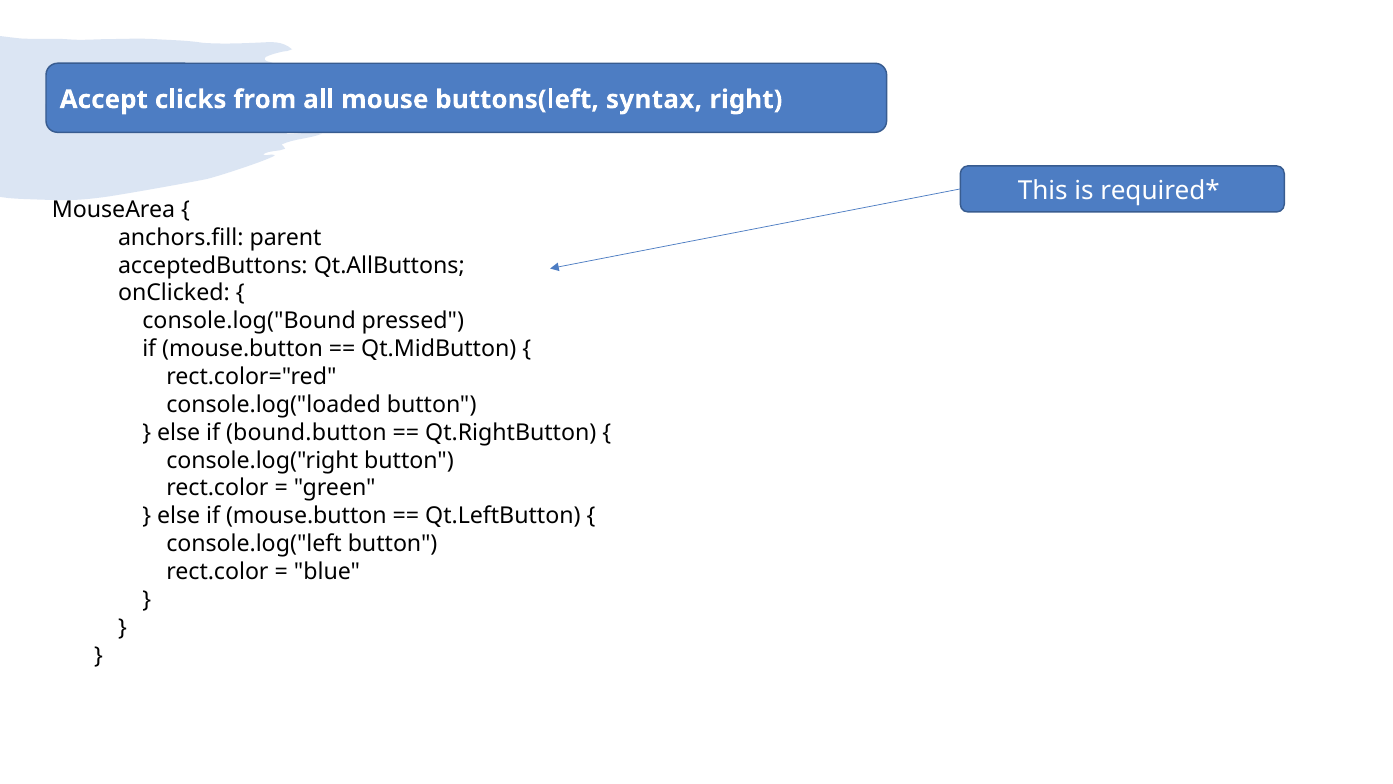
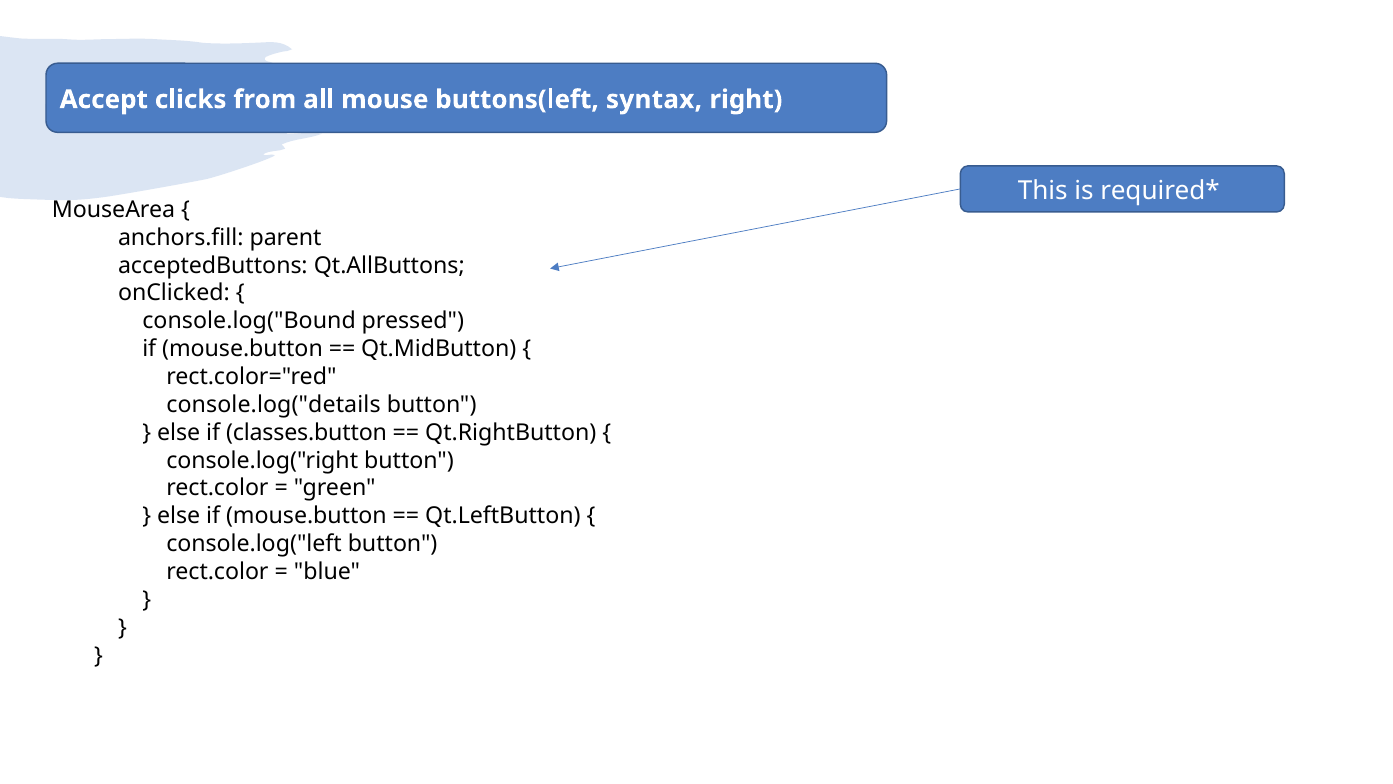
console.log("loaded: console.log("loaded -> console.log("details
bound.button: bound.button -> classes.button
